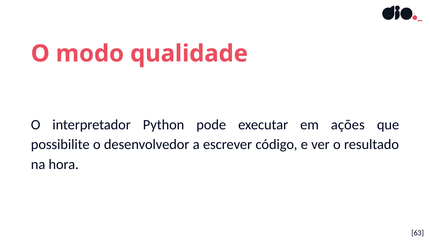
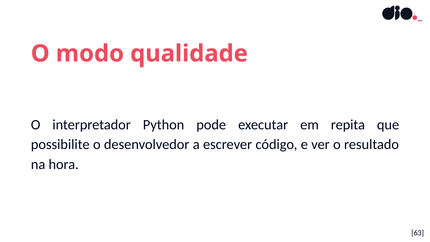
ações: ações -> repita
